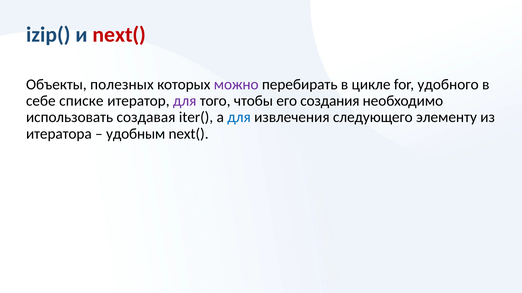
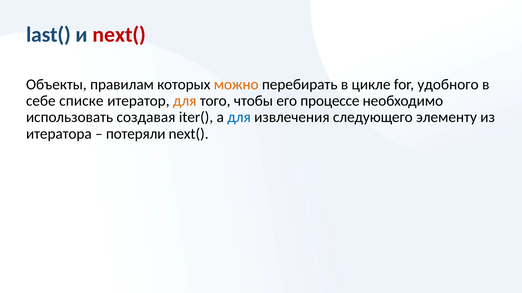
izip(: izip( -> last(
полезных: полезных -> правилам
можно colour: purple -> orange
для at (185, 101) colour: purple -> orange
создания: создания -> процессе
удобным: удобным -> потеряли
